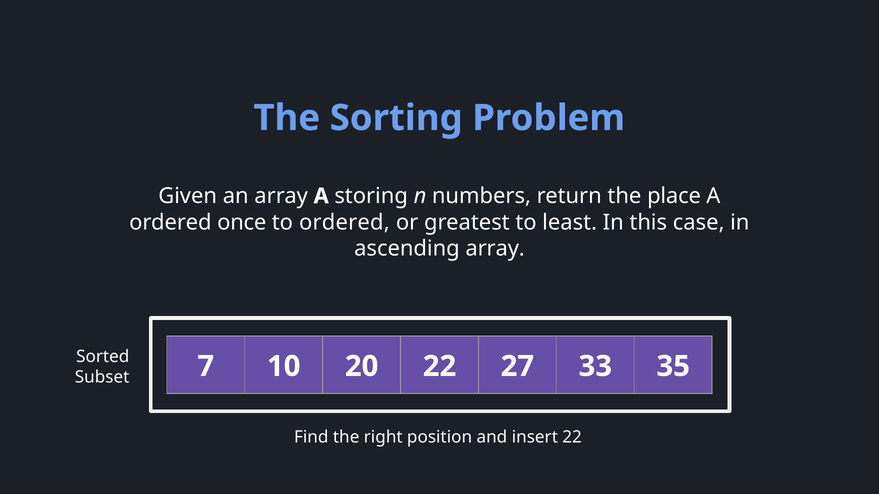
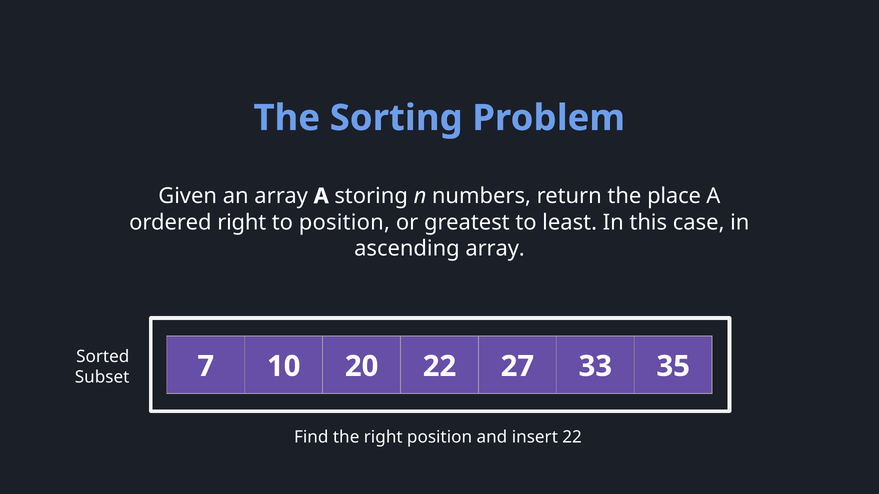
ordered once: once -> right
to ordered: ordered -> position
